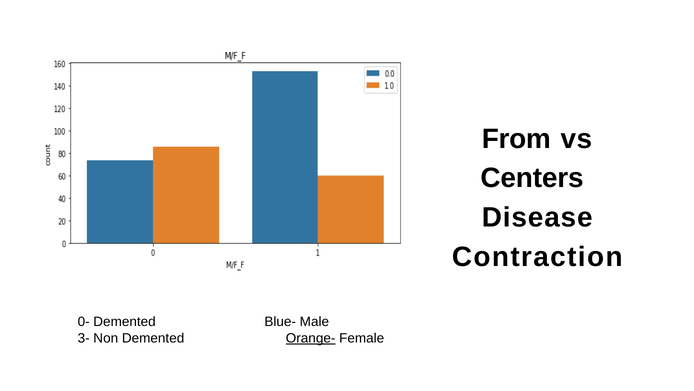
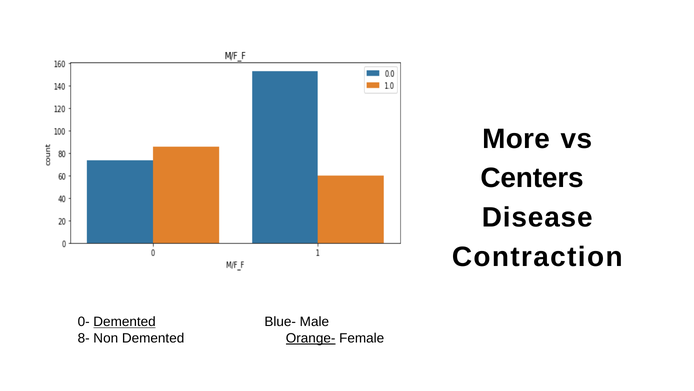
From: From -> More
Demented at (125, 322) underline: none -> present
3-: 3- -> 8-
